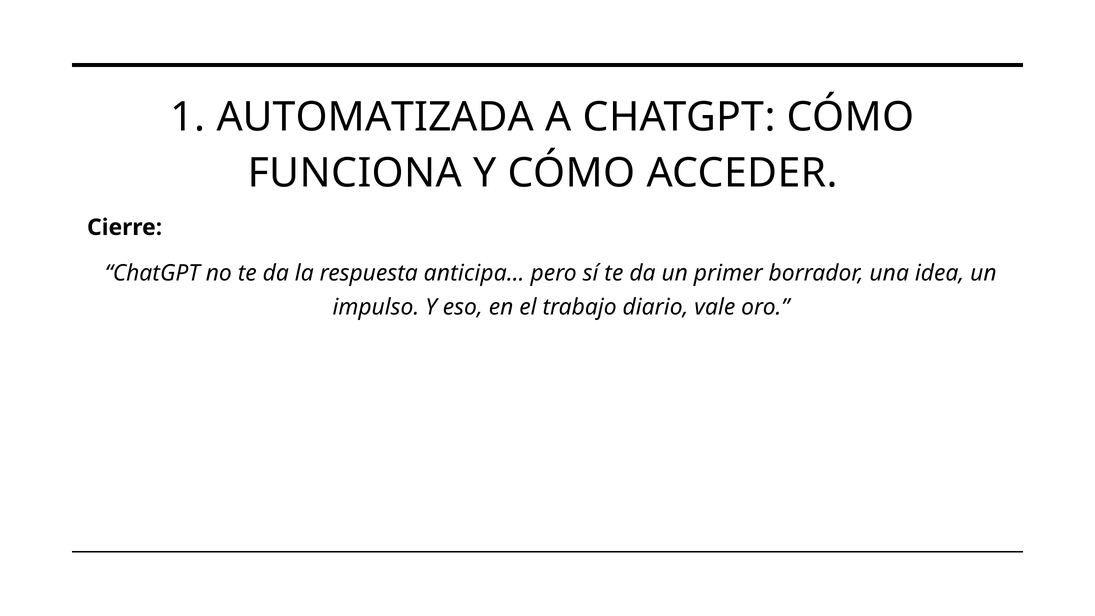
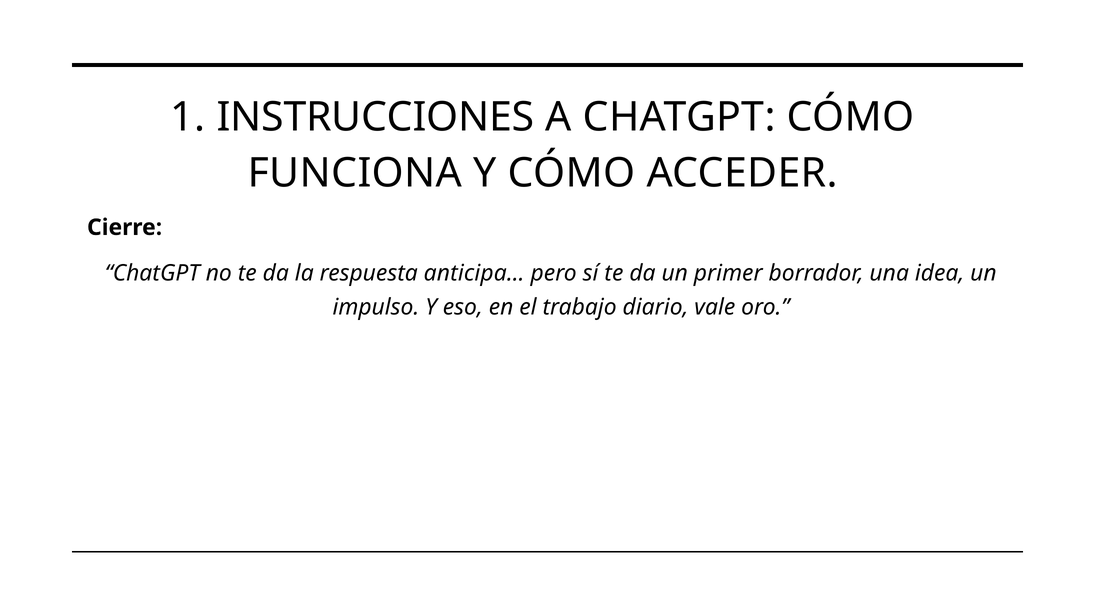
AUTOMATIZADA: AUTOMATIZADA -> INSTRUCCIONES
